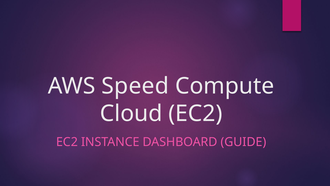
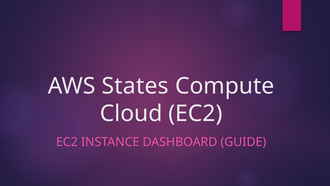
Speed: Speed -> States
